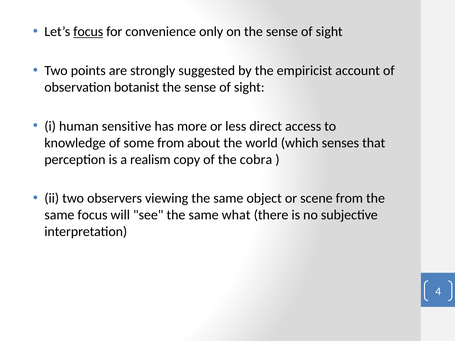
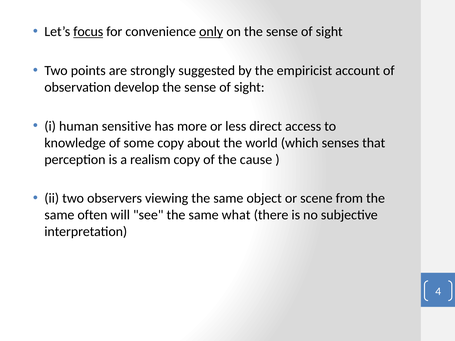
only underline: none -> present
botanist: botanist -> develop
some from: from -> copy
cobra: cobra -> cause
same focus: focus -> often
